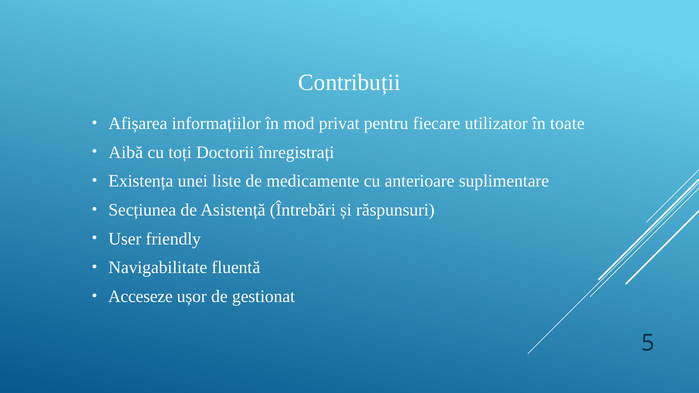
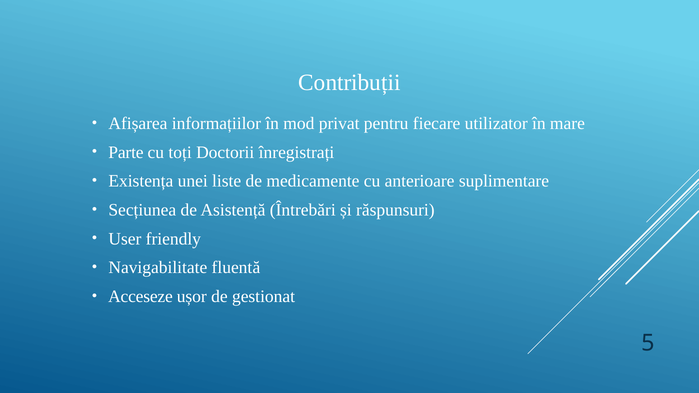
toate: toate -> mare
Aibă: Aibă -> Parte
